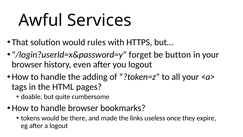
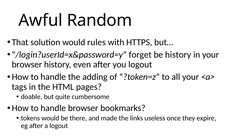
Services: Services -> Random
be button: button -> history
